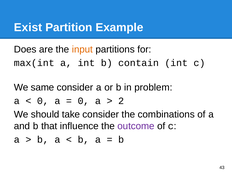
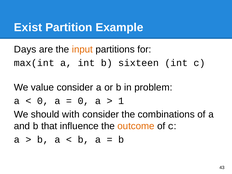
Does: Does -> Days
contain: contain -> sixteen
same: same -> value
2: 2 -> 1
take: take -> with
outcome colour: purple -> orange
